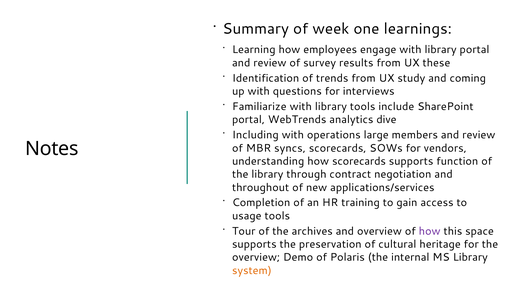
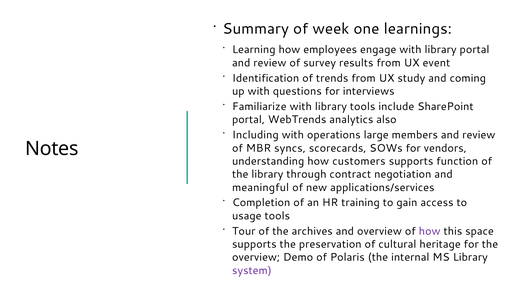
these: these -> event
dive: dive -> also
how scorecards: scorecards -> customers
throughout: throughout -> meaningful
system colour: orange -> purple
